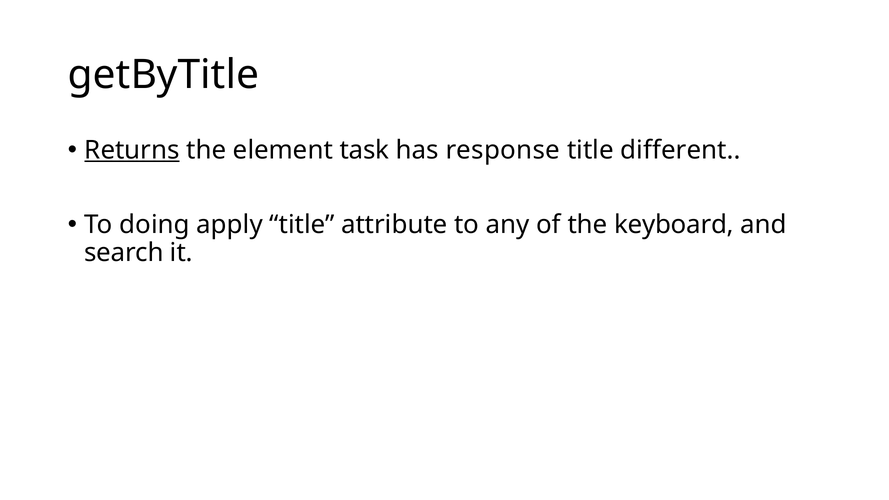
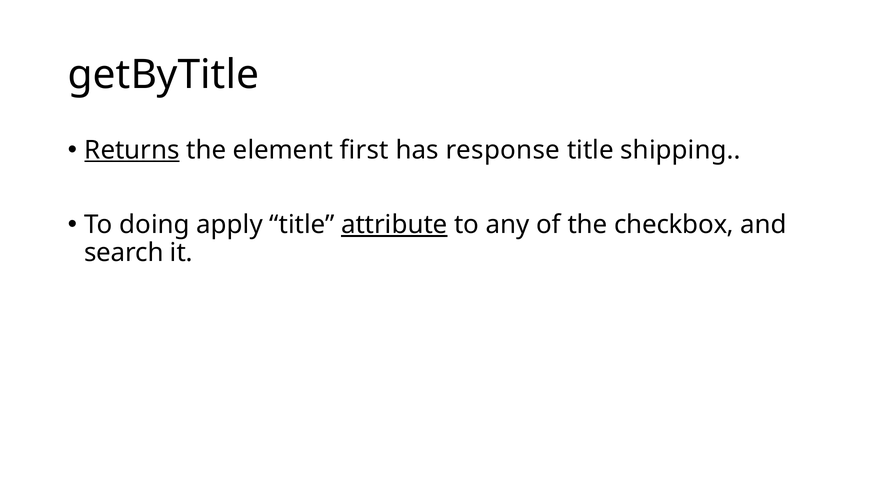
task: task -> first
different: different -> shipping
attribute underline: none -> present
keyboard: keyboard -> checkbox
